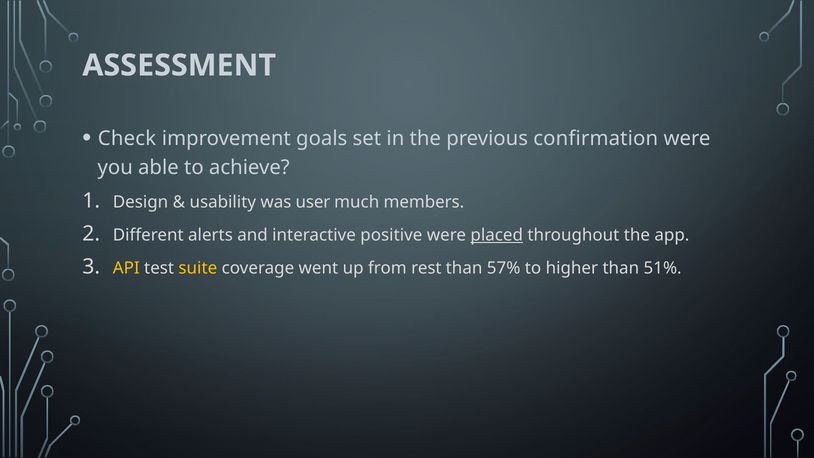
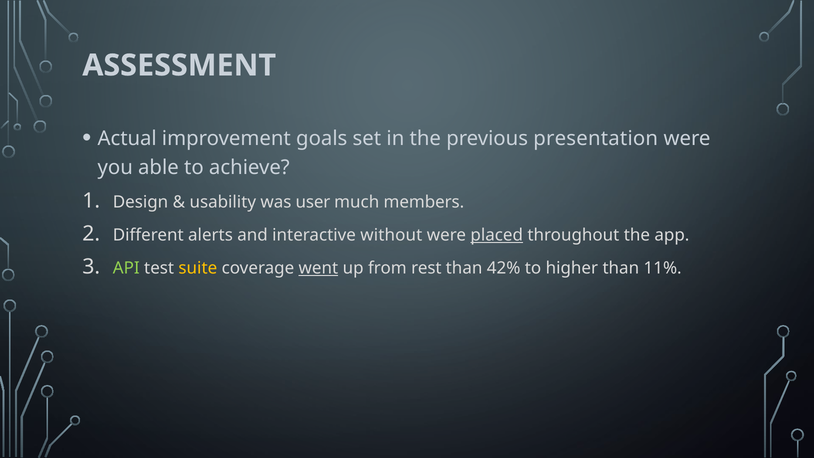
Check: Check -> Actual
confirmation: confirmation -> presentation
positive: positive -> without
API colour: yellow -> light green
went underline: none -> present
57%: 57% -> 42%
51%: 51% -> 11%
